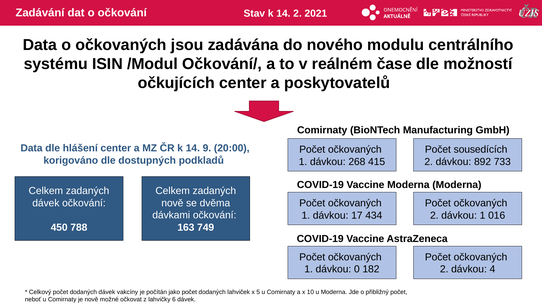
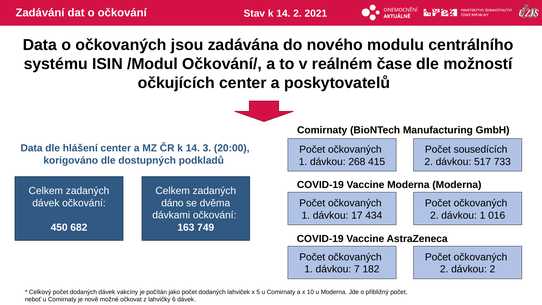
9: 9 -> 3
892: 892 -> 517
nově at (172, 203): nově -> dáno
788: 788 -> 682
0: 0 -> 7
dávkou 4: 4 -> 2
